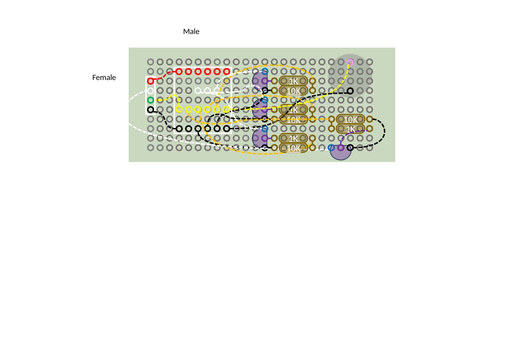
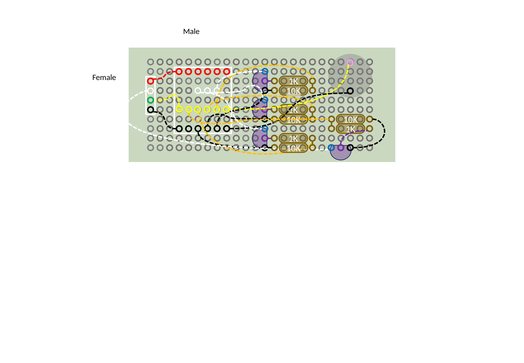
10K at (293, 148) underline: present -> none
